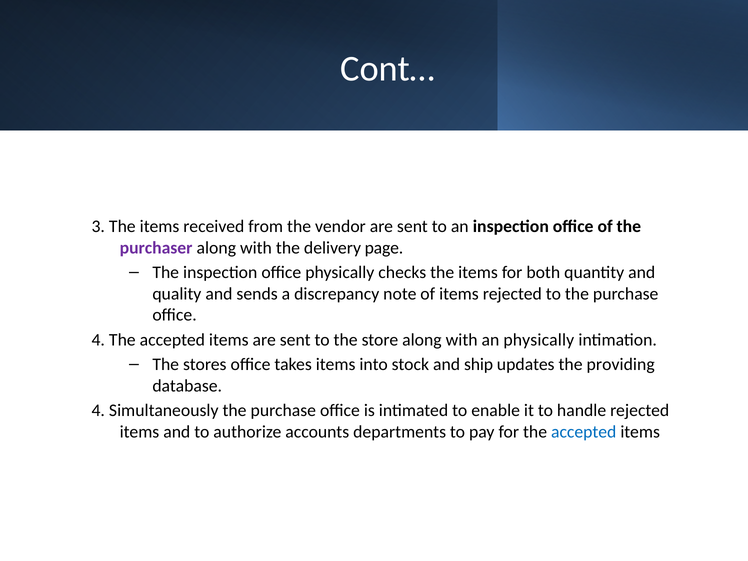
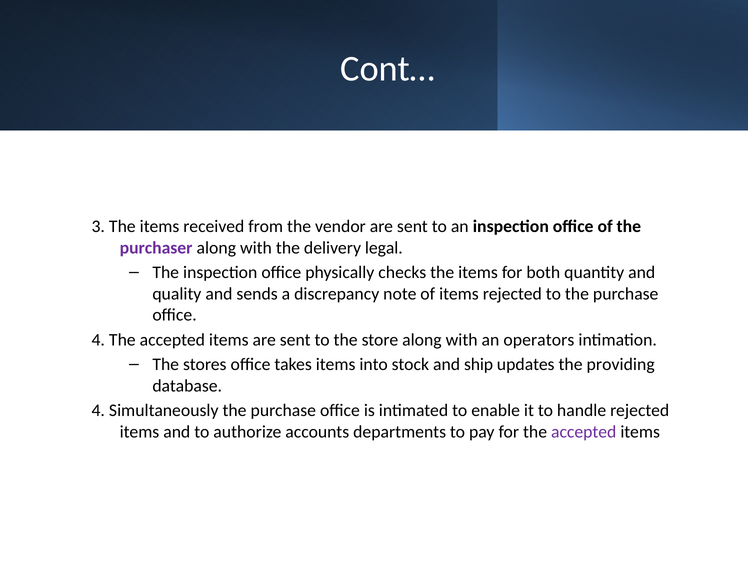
page: page -> legal
an physically: physically -> operators
accepted at (584, 432) colour: blue -> purple
